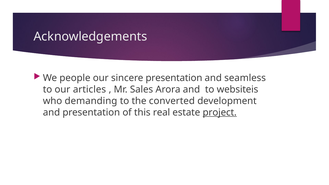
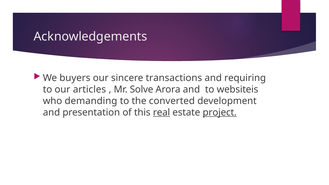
people: people -> buyers
sincere presentation: presentation -> transactions
seamless: seamless -> requiring
Sales: Sales -> Solve
real underline: none -> present
